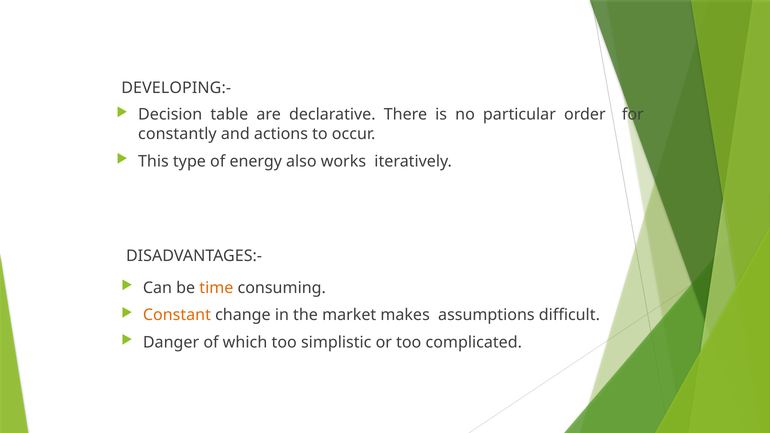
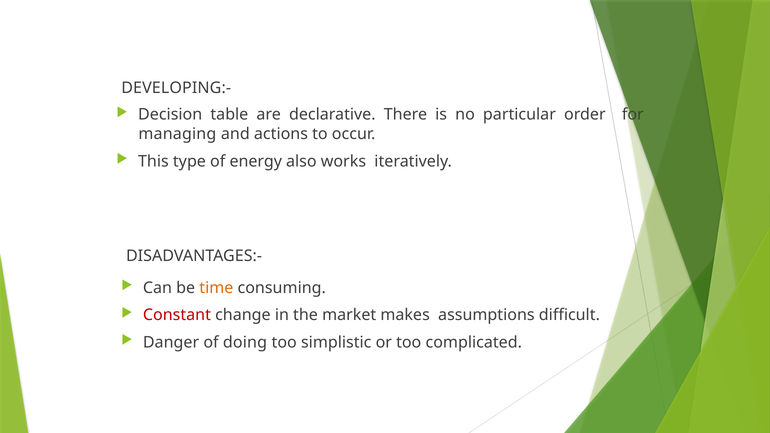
constantly: constantly -> managing
Constant colour: orange -> red
which: which -> doing
